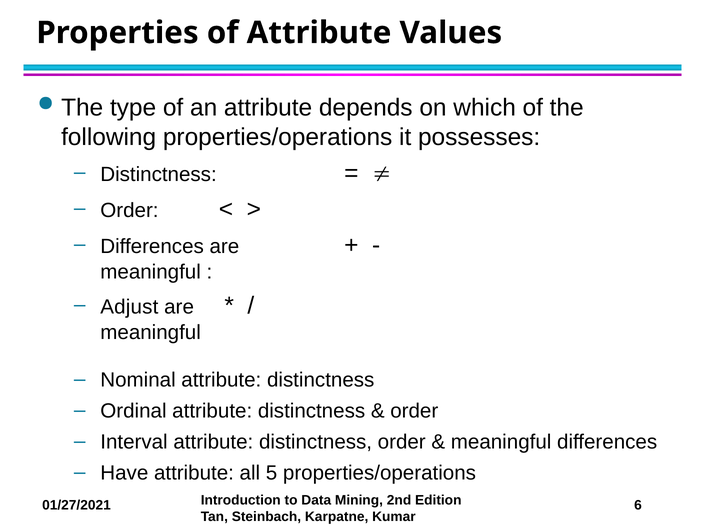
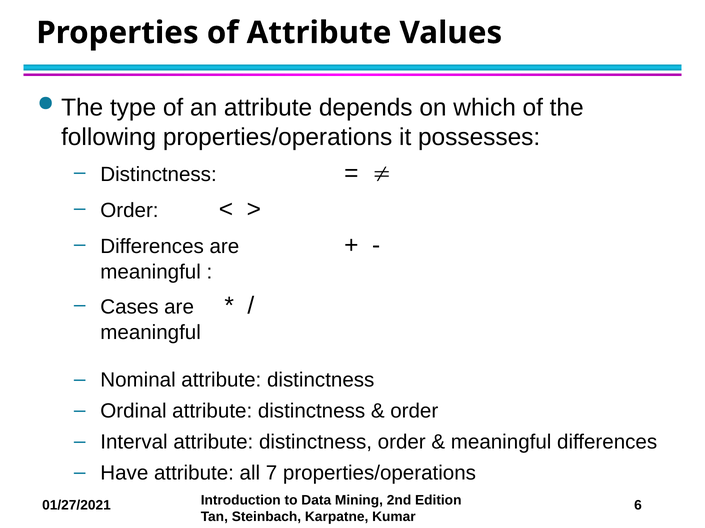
Adjust: Adjust -> Cases
5: 5 -> 7
